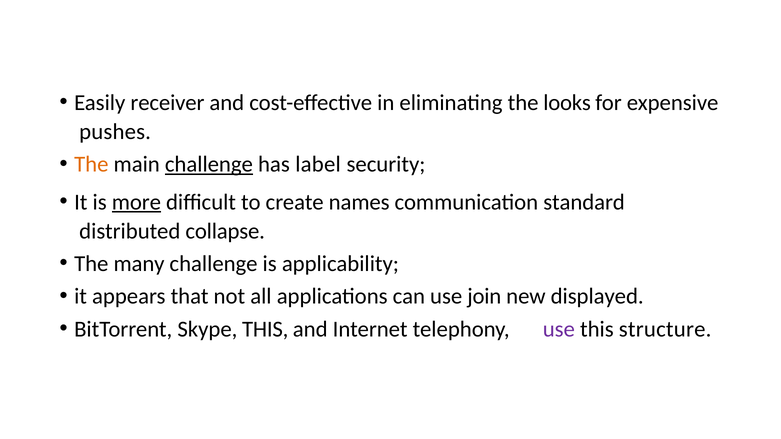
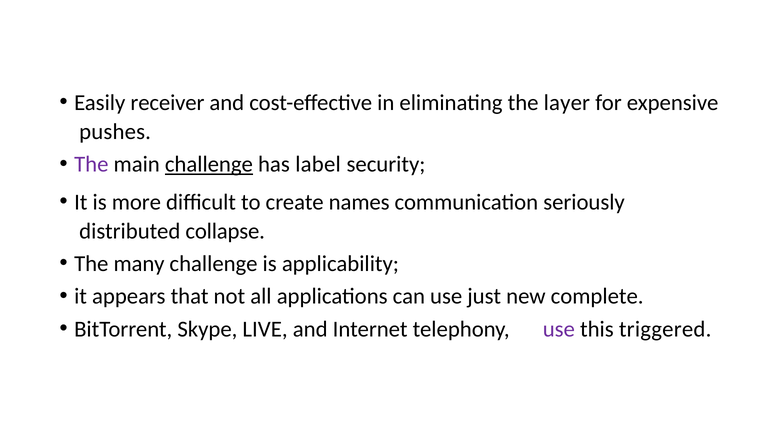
looks: looks -> layer
The at (91, 164) colour: orange -> purple
more underline: present -> none
standard: standard -> seriously
join: join -> just
displayed: displayed -> complete
Skype THIS: THIS -> LIVE
structure: structure -> triggered
